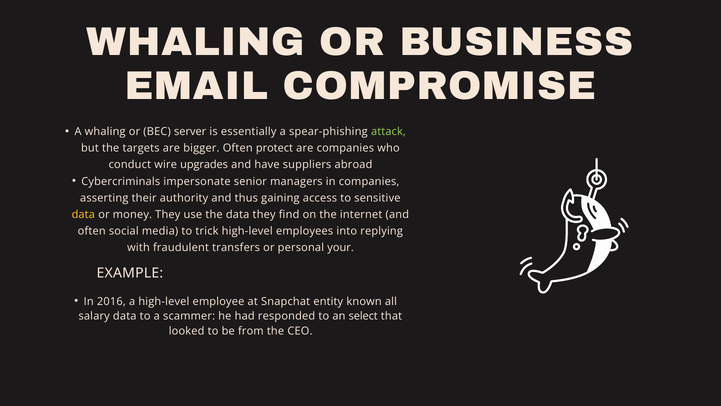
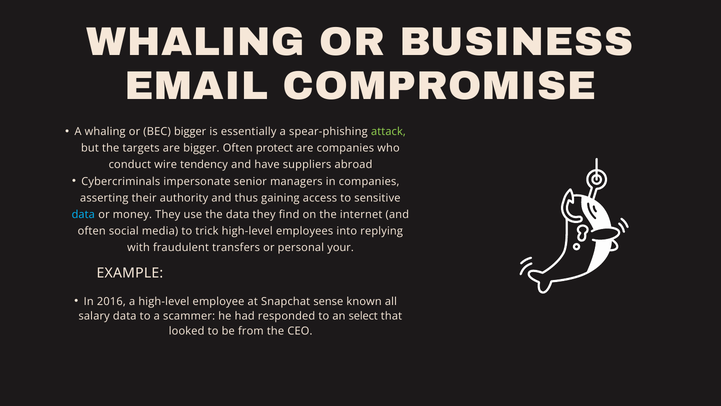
BEC server: server -> bigger
upgrades: upgrades -> tendency
data at (83, 214) colour: yellow -> light blue
entity: entity -> sense
